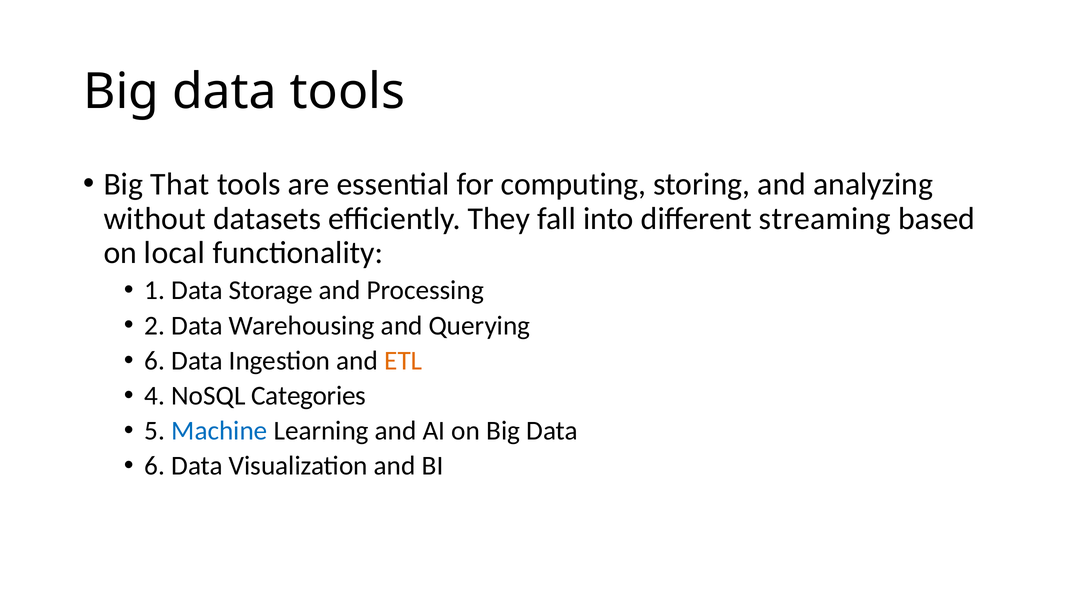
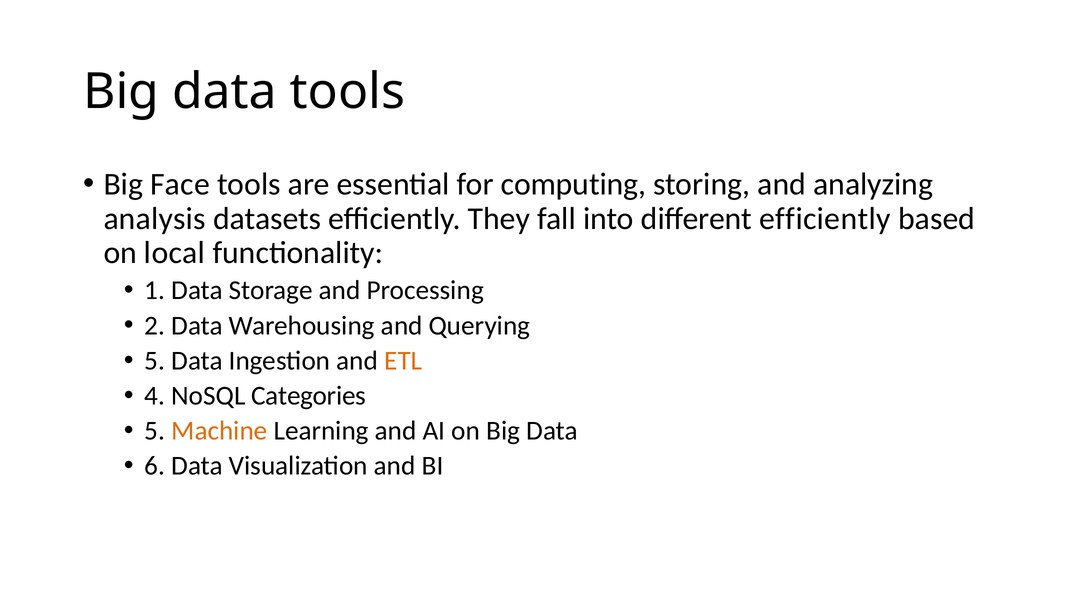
That: That -> Face
without: without -> analysis
different streaming: streaming -> efficiently
6 at (155, 361): 6 -> 5
Machine colour: blue -> orange
